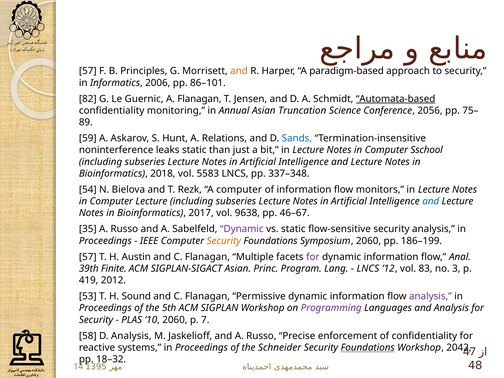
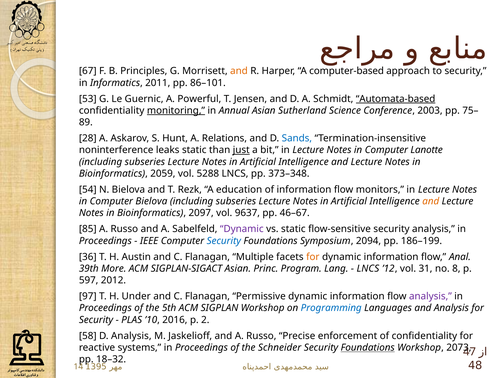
57 at (88, 71): 57 -> 67
paradigm-based: paradigm-based -> computer-based
2006: 2006 -> 2011
82: 82 -> 53
A Flanagan: Flanagan -> Powerful
monitoring underline: none -> present
Truncation: Truncation -> Sutherland
2056: 2056 -> 2003
59: 59 -> 28
just underline: none -> present
Sschool: Sschool -> Lanotte
2018: 2018 -> 2059
5583: 5583 -> 5288
337–348: 337–348 -> 373–348
A computer: computer -> education
Computer Lecture: Lecture -> Bielova
and at (431, 201) colour: blue -> orange
2017: 2017 -> 2097
9638: 9638 -> 9637
35: 35 -> 85
Security at (224, 241) colour: orange -> blue
Symposium 2060: 2060 -> 2094
57 at (88, 257): 57 -> 36
for at (313, 257) colour: purple -> orange
Finite: Finite -> More
83: 83 -> 31
3: 3 -> 8
419: 419 -> 597
53: 53 -> 97
Sound: Sound -> Under
Programming colour: purple -> blue
’10 2060: 2060 -> 2016
7: 7 -> 2
2042: 2042 -> 2073
